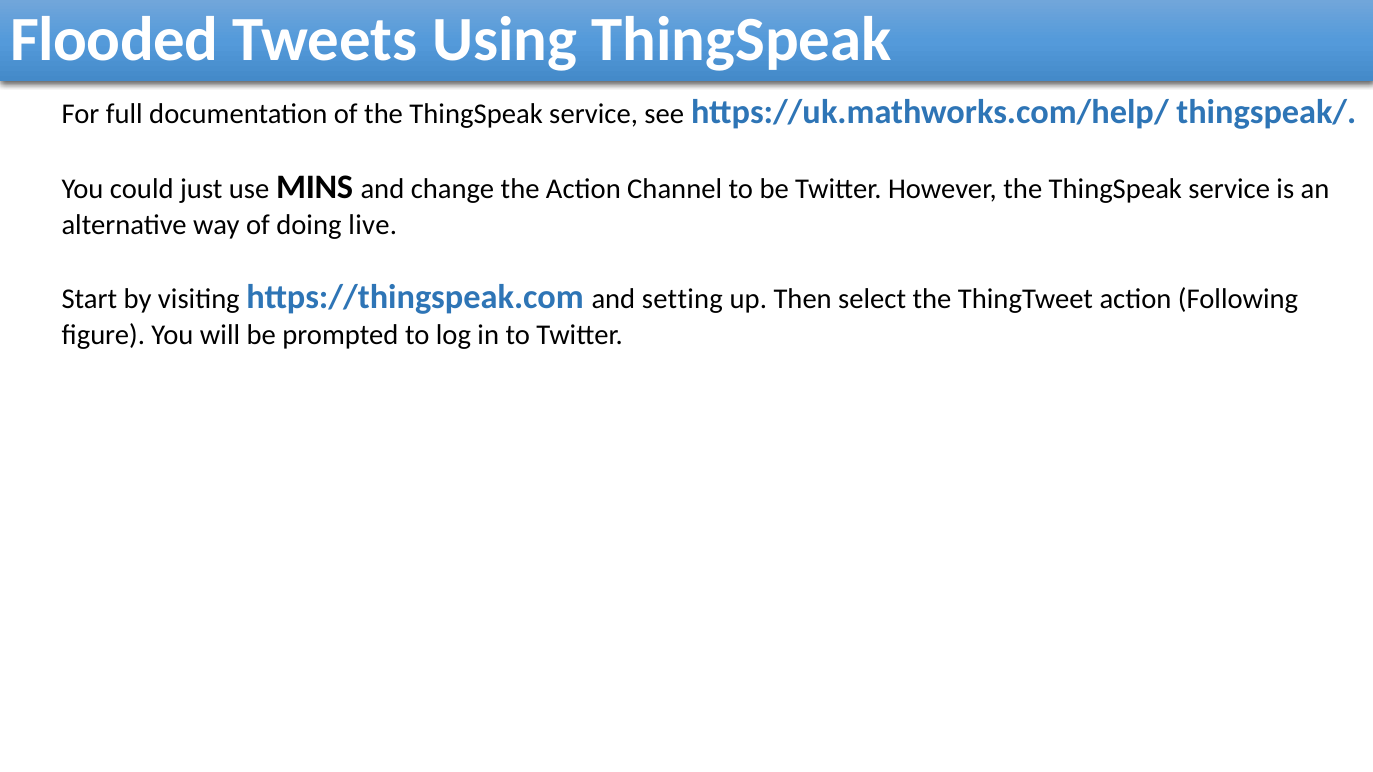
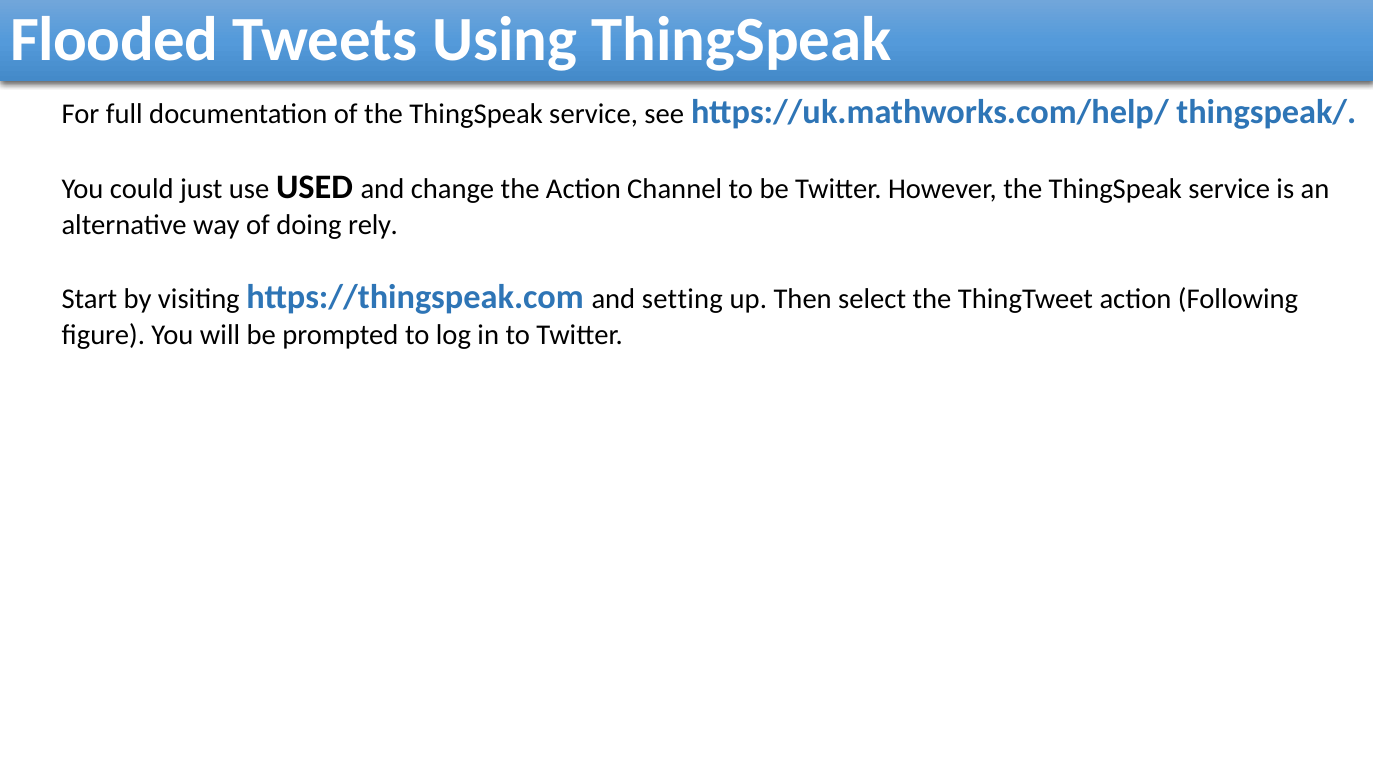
MINS: MINS -> USED
live: live -> rely
